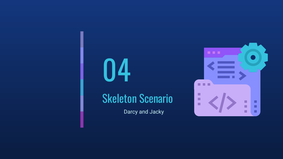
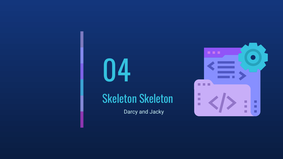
Skeleton Scenario: Scenario -> Skeleton
